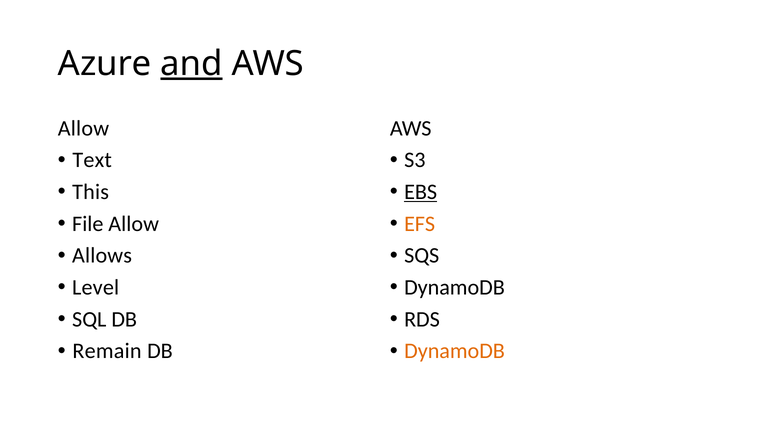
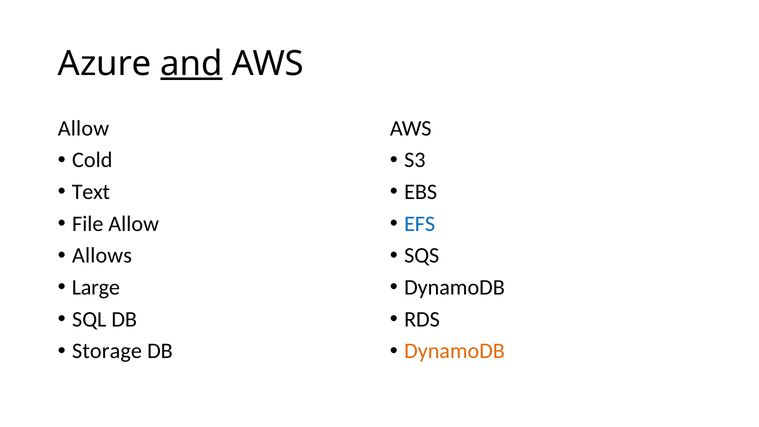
Text: Text -> Cold
This: This -> Text
EBS underline: present -> none
EFS colour: orange -> blue
Level: Level -> Large
Remain: Remain -> Storage
